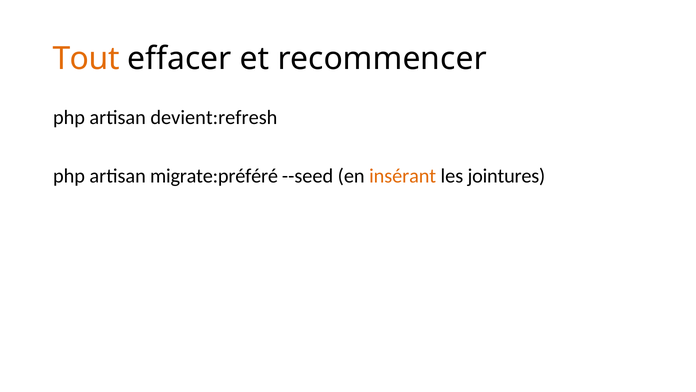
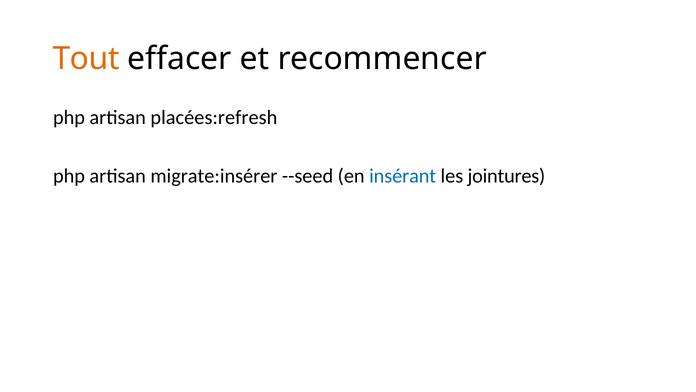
devient:refresh: devient:refresh -> placées:refresh
migrate:préféré: migrate:préféré -> migrate:insérer
insérant colour: orange -> blue
